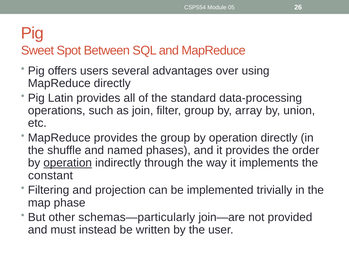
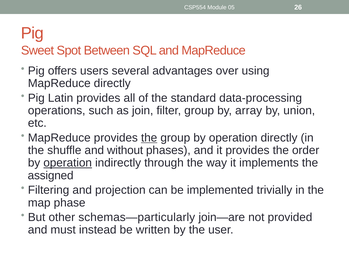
the at (149, 138) underline: none -> present
named: named -> without
constant: constant -> assigned
